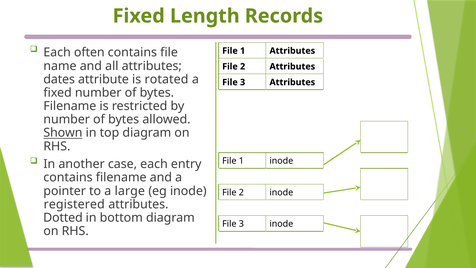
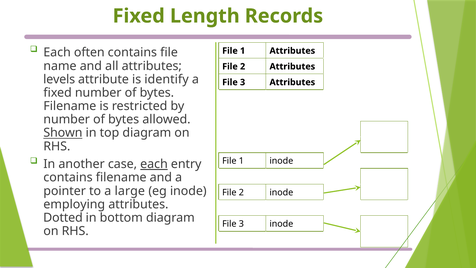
dates: dates -> levels
rotated: rotated -> identify
each at (154, 164) underline: none -> present
registered: registered -> employing
